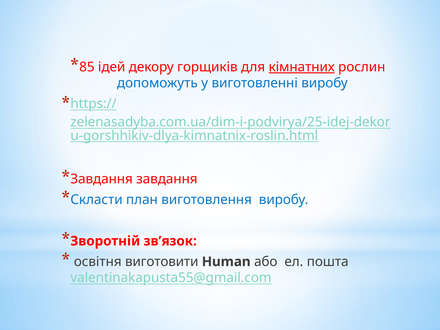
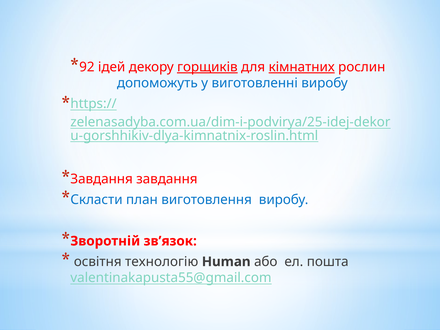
85: 85 -> 92
горщиків underline: none -> present
виготовити: виготовити -> технологію
